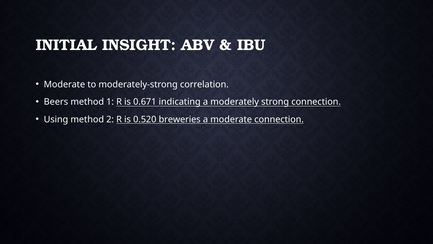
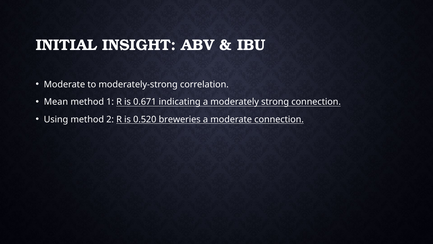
Beers: Beers -> Mean
